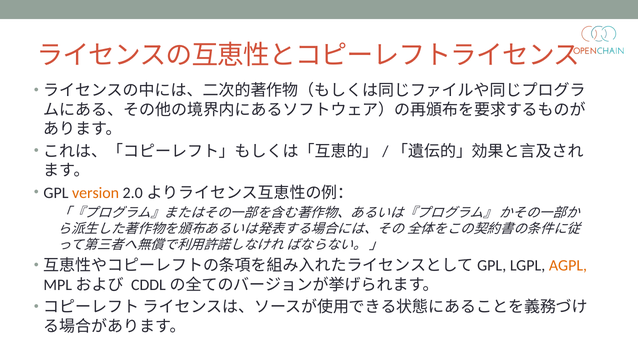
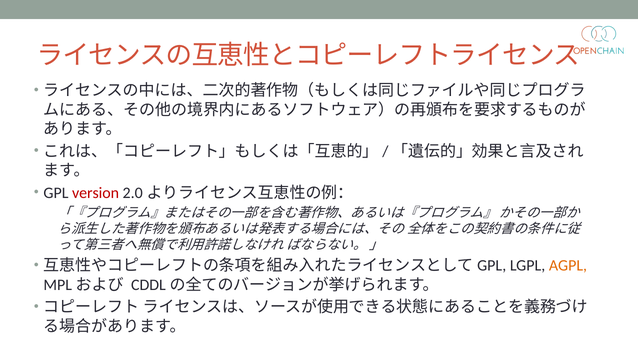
version colour: orange -> red
